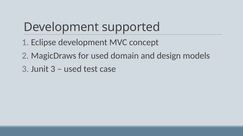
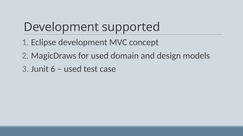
3: 3 -> 6
